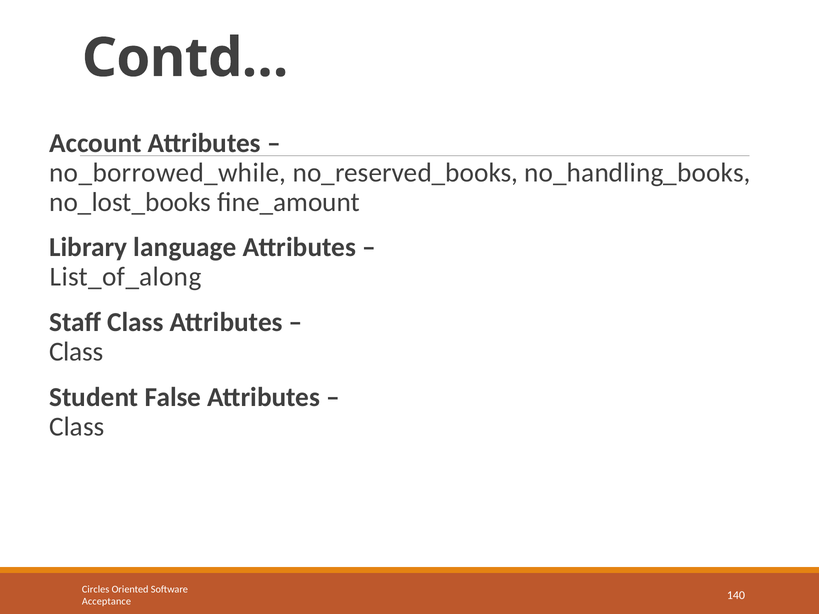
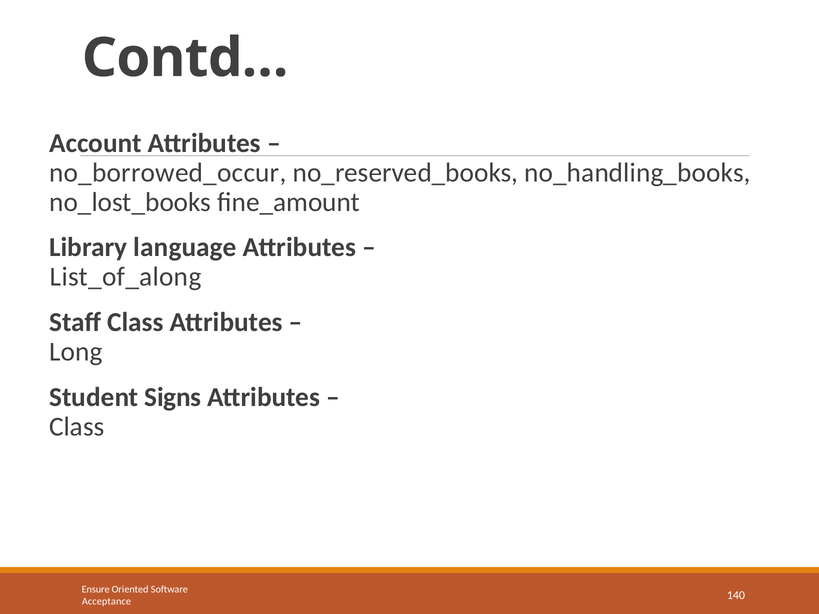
no_borrowed_while: no_borrowed_while -> no_borrowed_occur
Class at (76, 352): Class -> Long
False: False -> Signs
Circles: Circles -> Ensure
